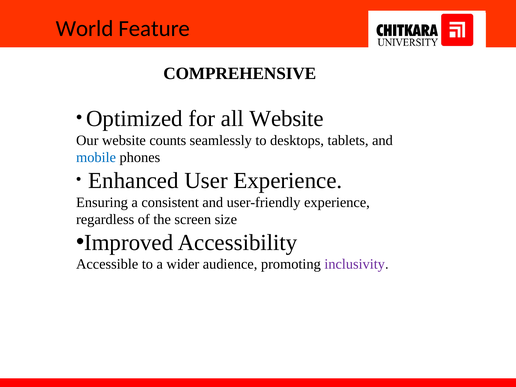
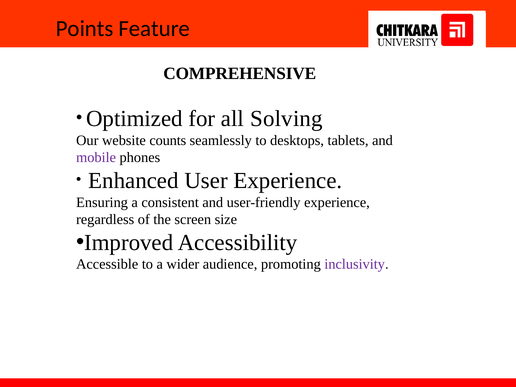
World: World -> Points
all Website: Website -> Solving
mobile colour: blue -> purple
